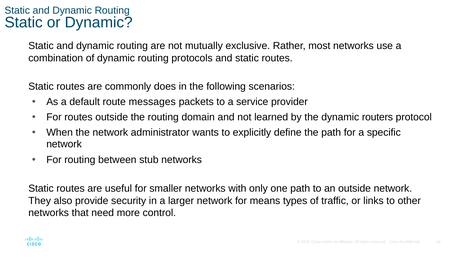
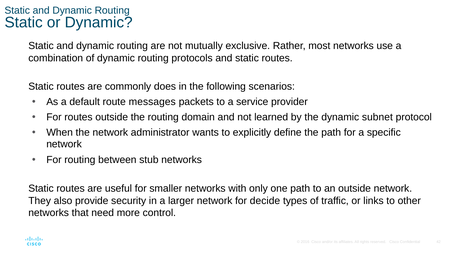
routers: routers -> subnet
means: means -> decide
